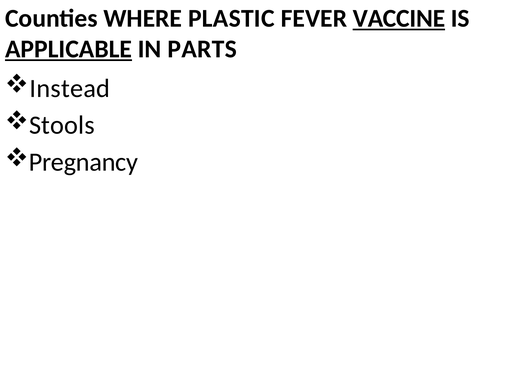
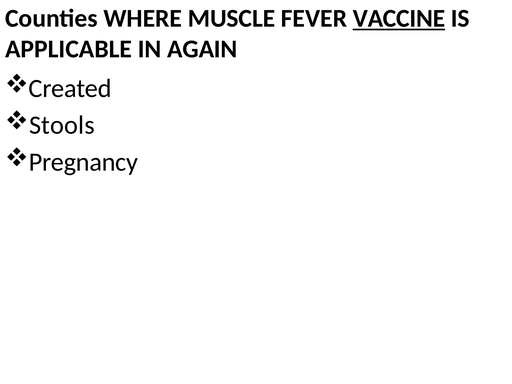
PLASTIC: PLASTIC -> MUSCLE
APPLICABLE underline: present -> none
PARTS: PARTS -> AGAIN
Instead: Instead -> Created
